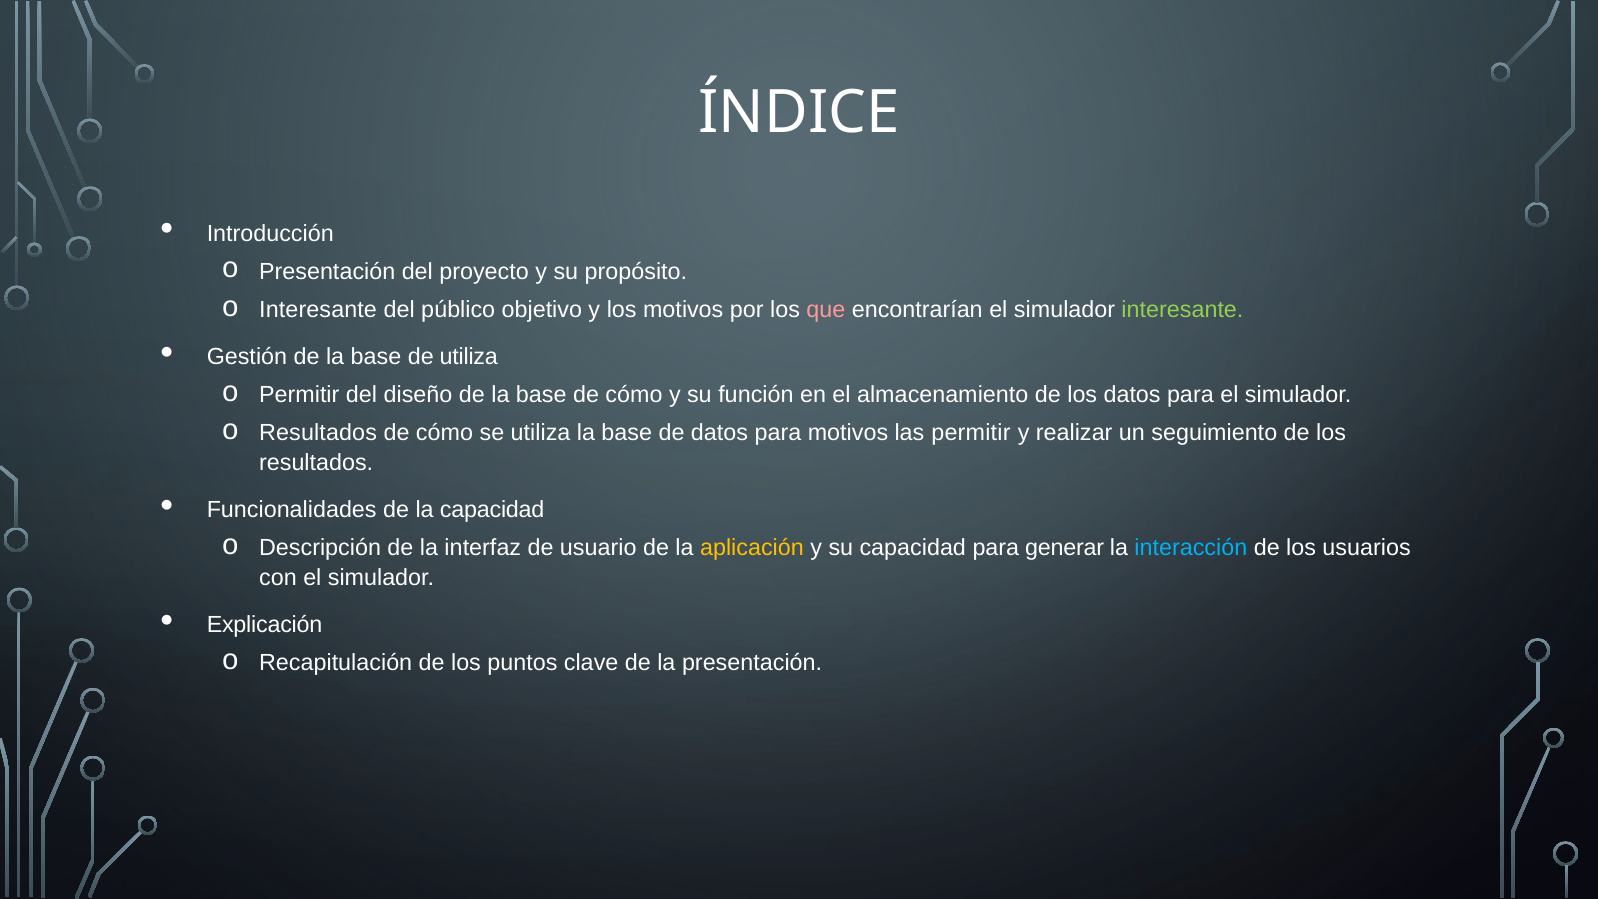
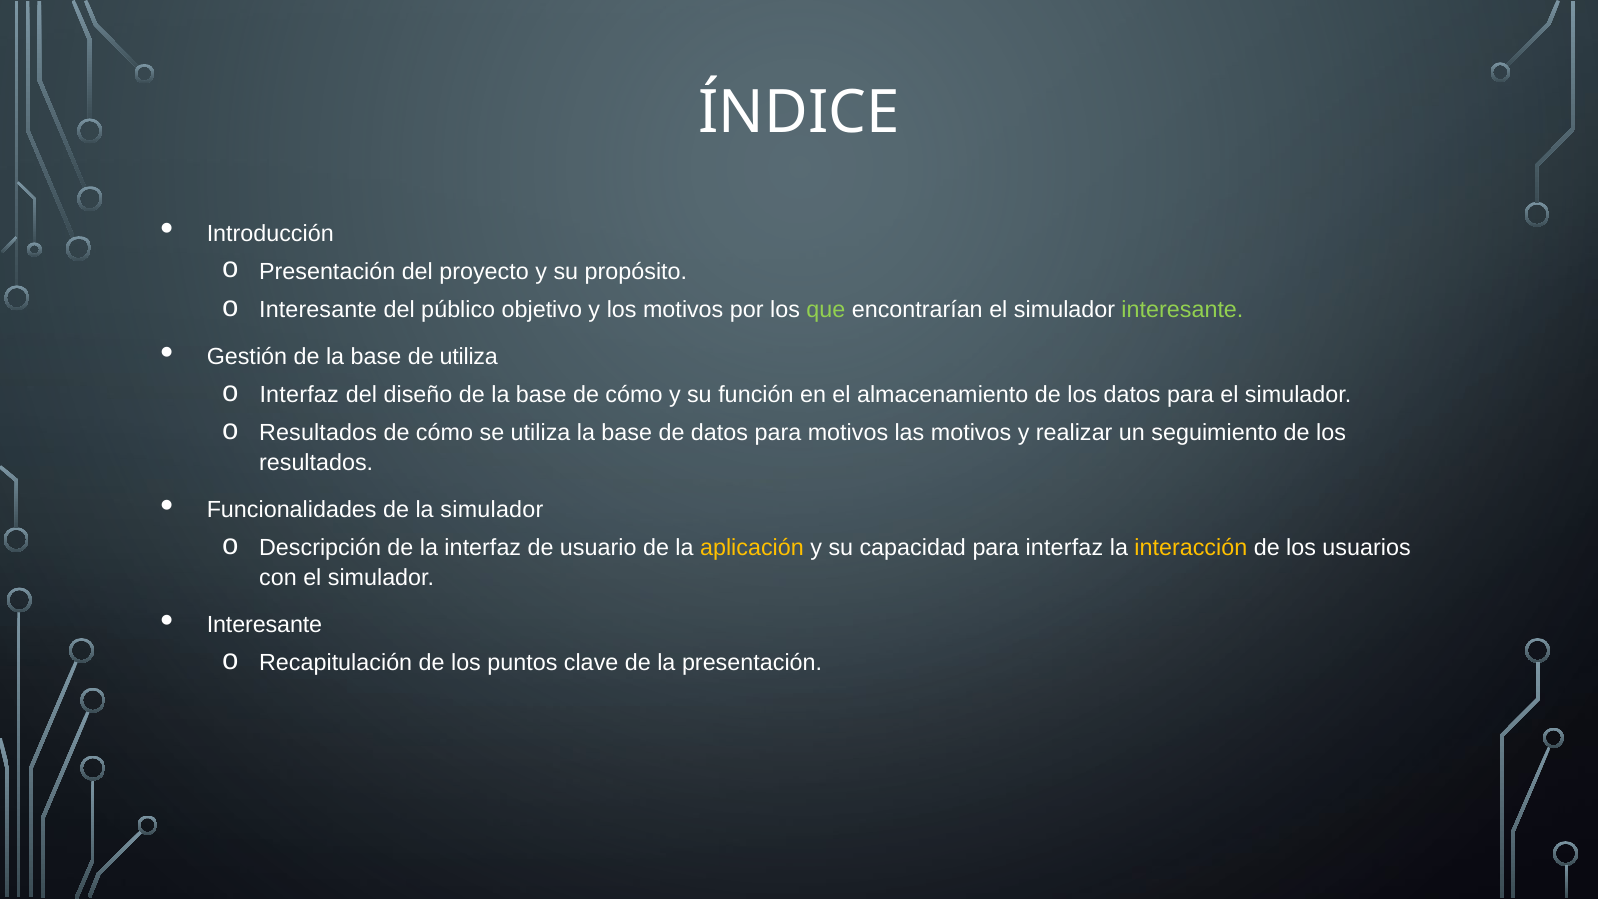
que colour: pink -> light green
Permitir at (299, 395): Permitir -> Interfaz
las permitir: permitir -> motivos
la capacidad: capacidad -> simulador
para generar: generar -> interfaz
interacción colour: light blue -> yellow
Explicación at (265, 625): Explicación -> Interesante
